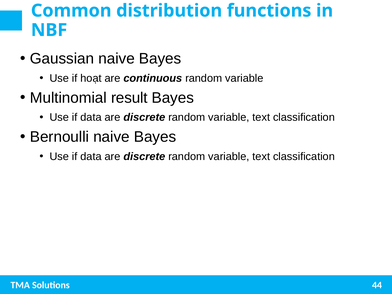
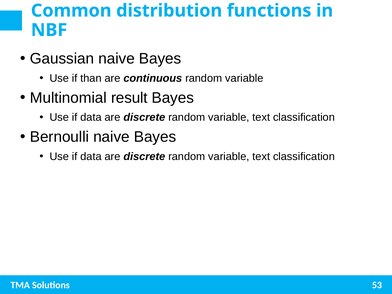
hoạt: hoạt -> than
44: 44 -> 53
